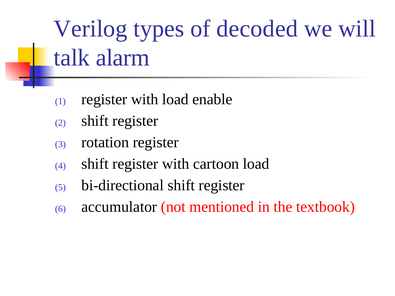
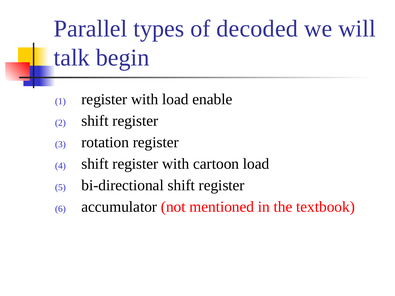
Verilog: Verilog -> Parallel
alarm: alarm -> begin
